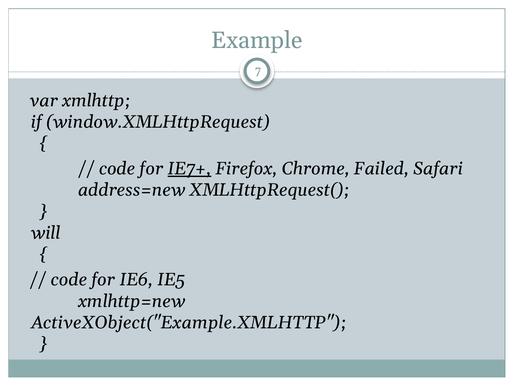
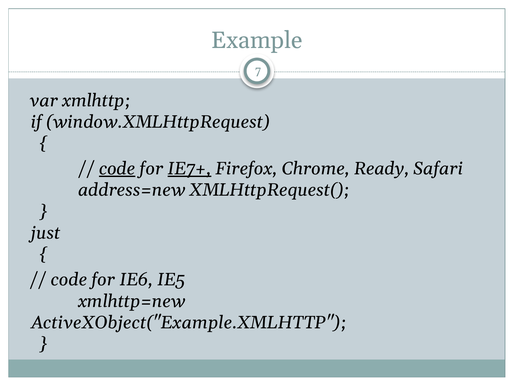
code at (117, 168) underline: none -> present
Failed: Failed -> Ready
will: will -> just
